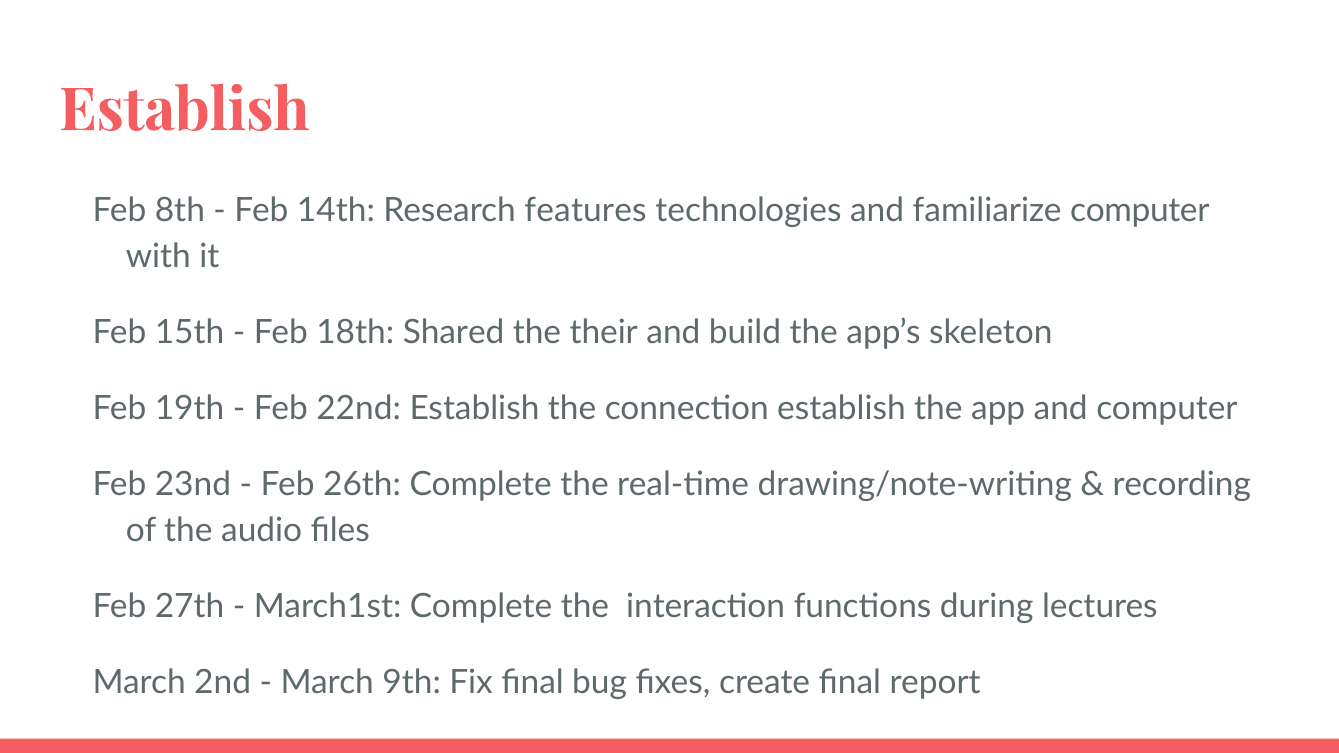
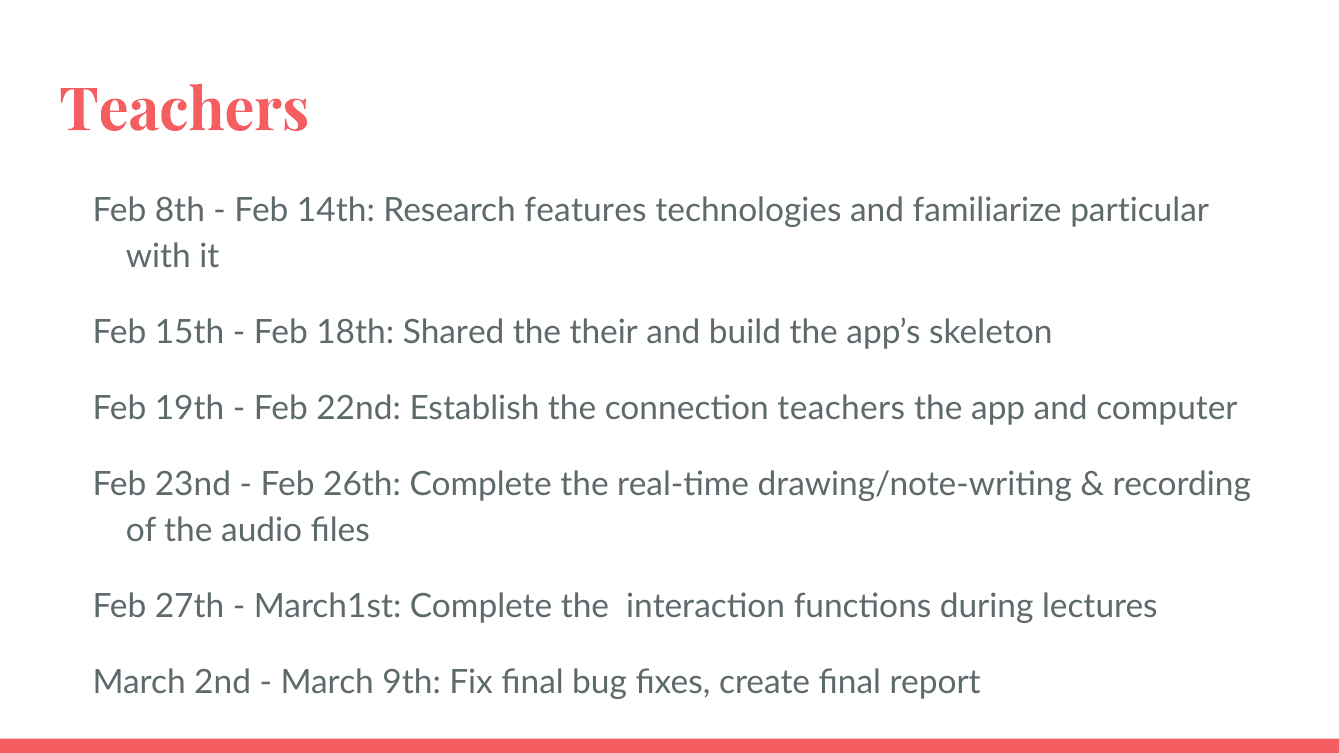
Establish at (184, 111): Establish -> Teachers
familiarize computer: computer -> particular
connection establish: establish -> teachers
